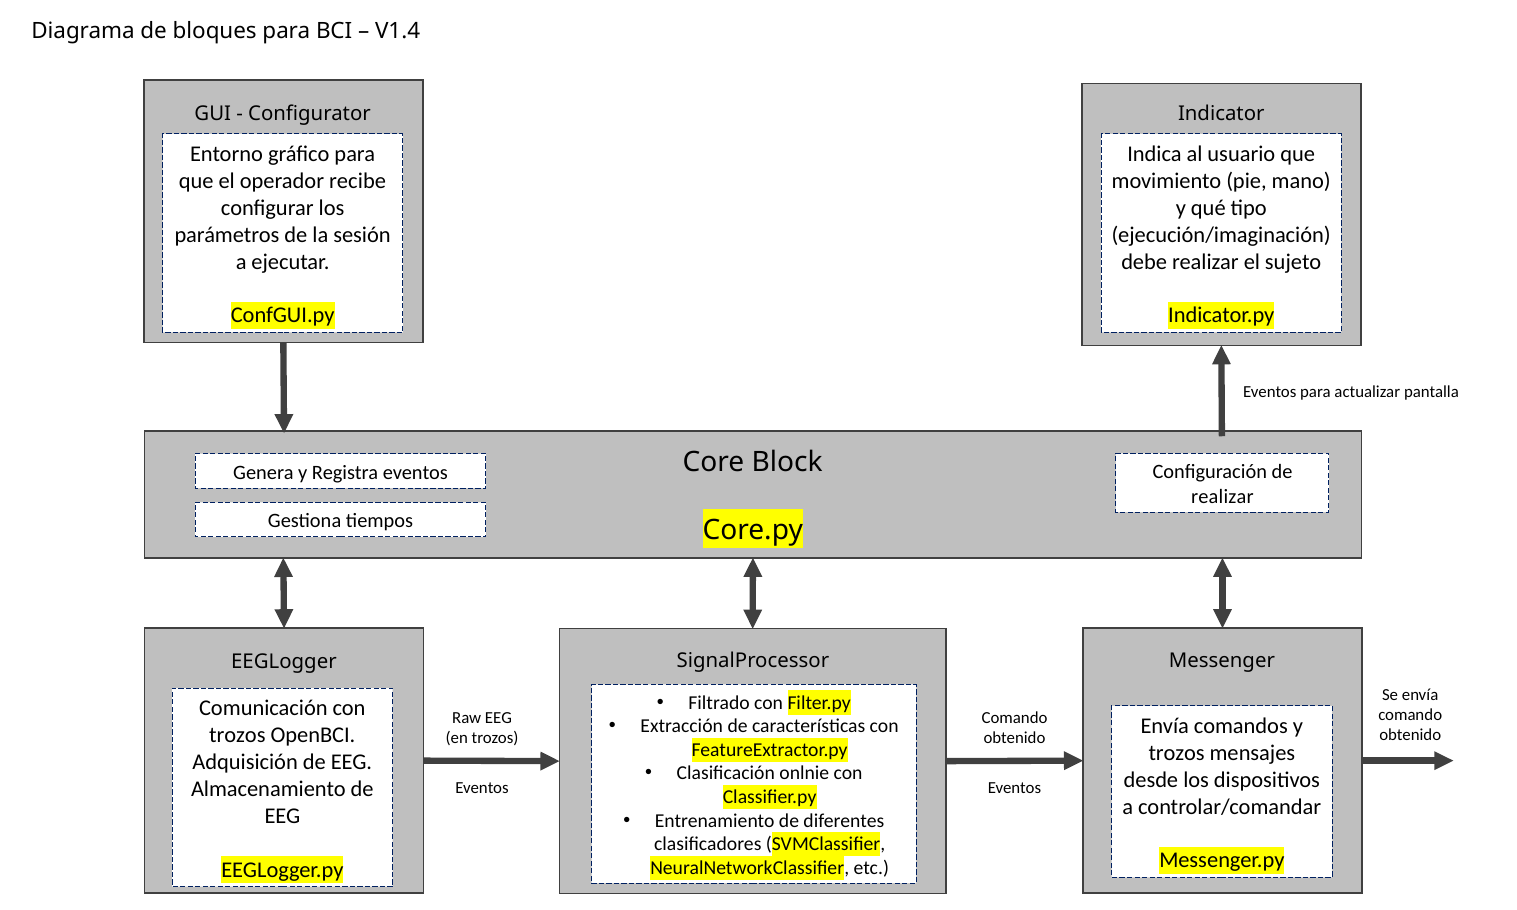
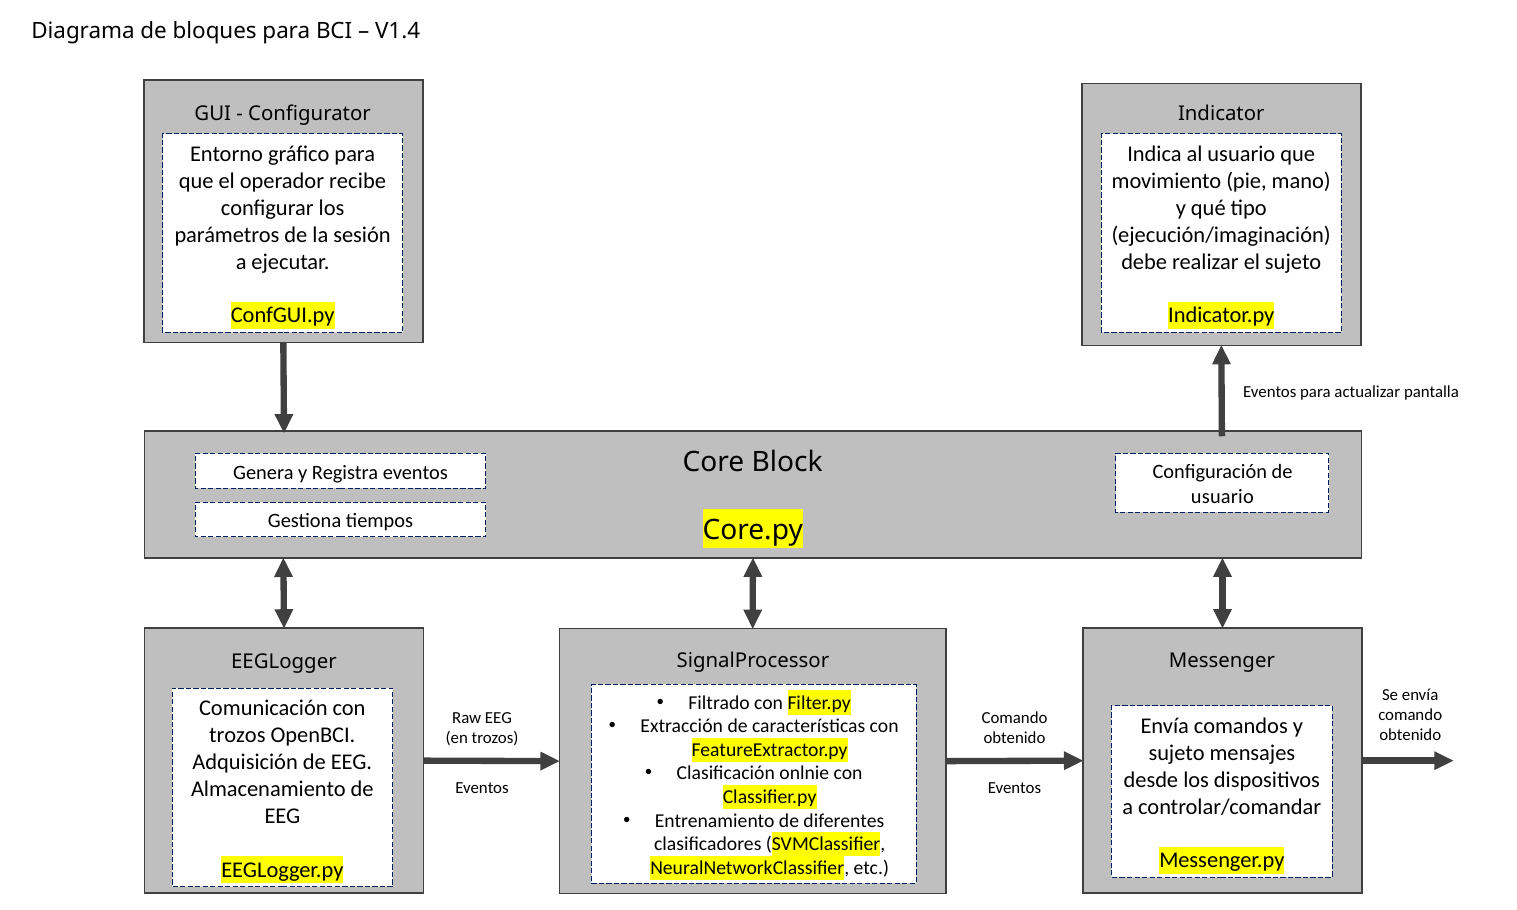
realizar at (1222, 497): realizar -> usuario
trozos at (1177, 753): trozos -> sujeto
